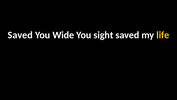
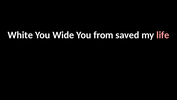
Saved at (20, 35): Saved -> White
sight: sight -> from
life colour: yellow -> pink
